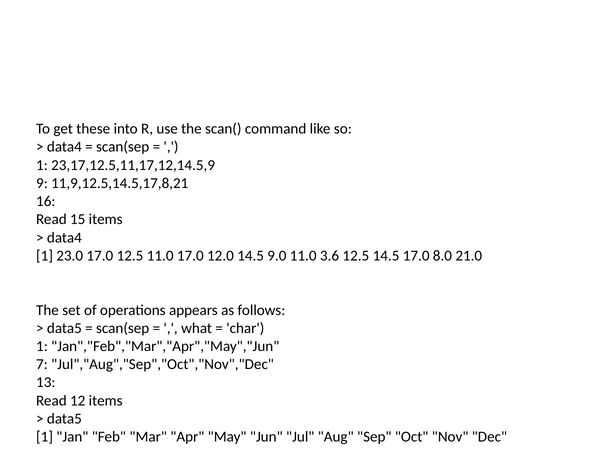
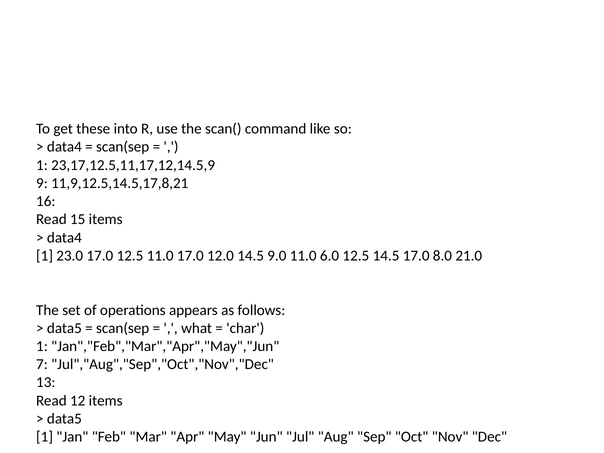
3.6: 3.6 -> 6.0
